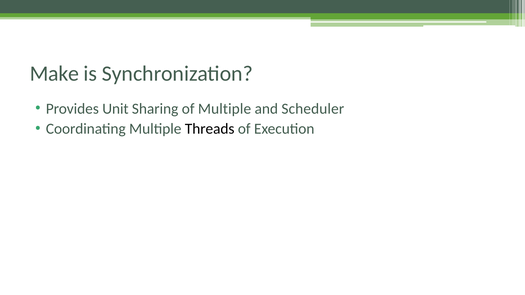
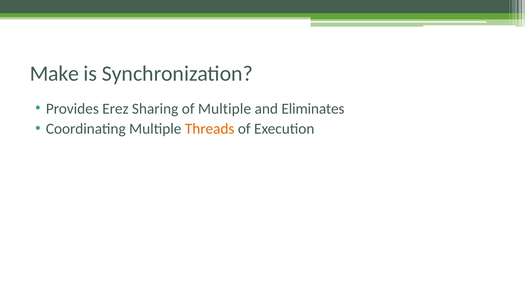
Unit: Unit -> Erez
Scheduler: Scheduler -> Eliminates
Threads colour: black -> orange
